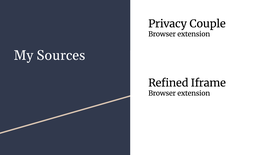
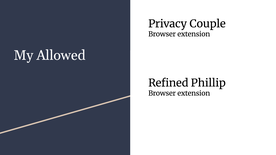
Sources: Sources -> Allowed
Iframe: Iframe -> Phillip
